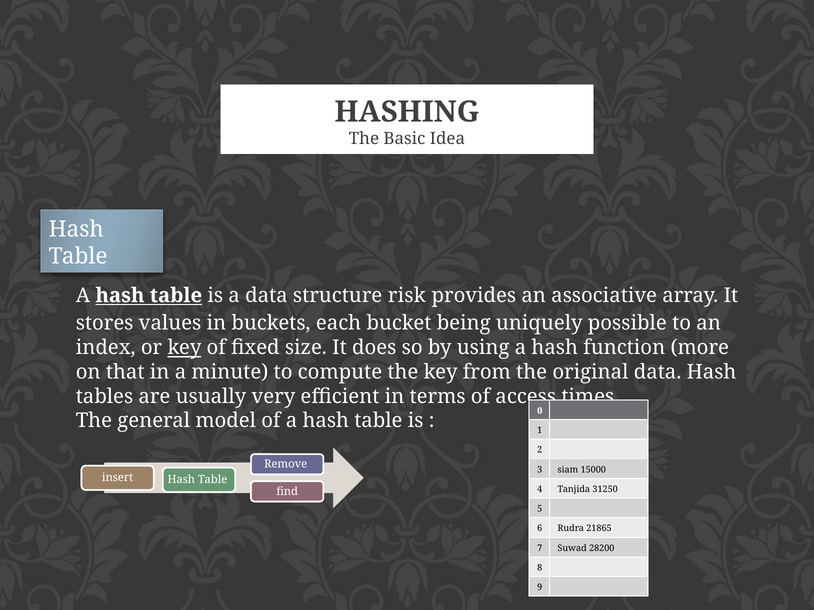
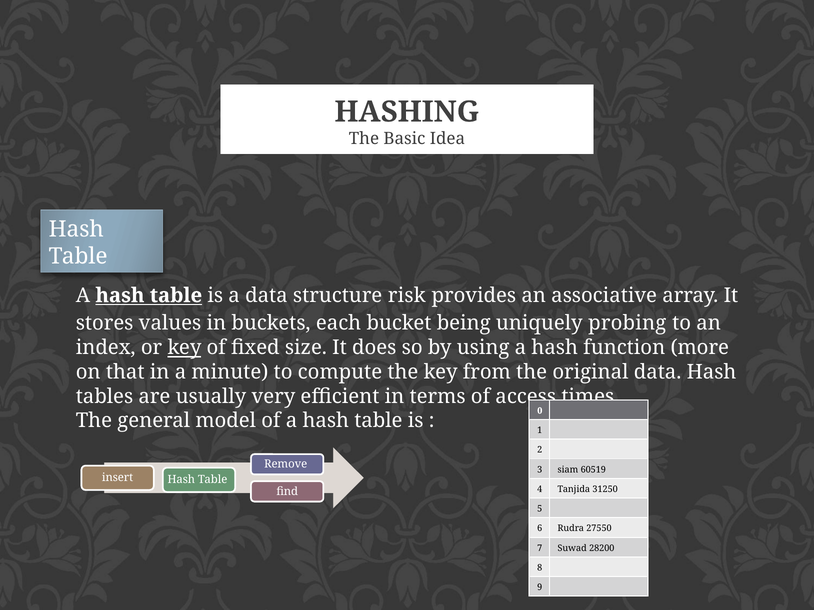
possible: possible -> probing
15000: 15000 -> 60519
21865: 21865 -> 27550
